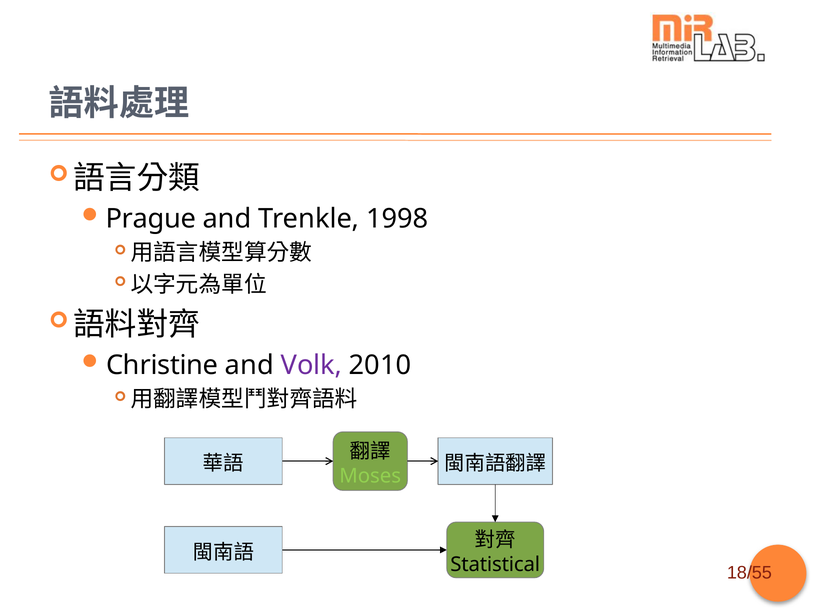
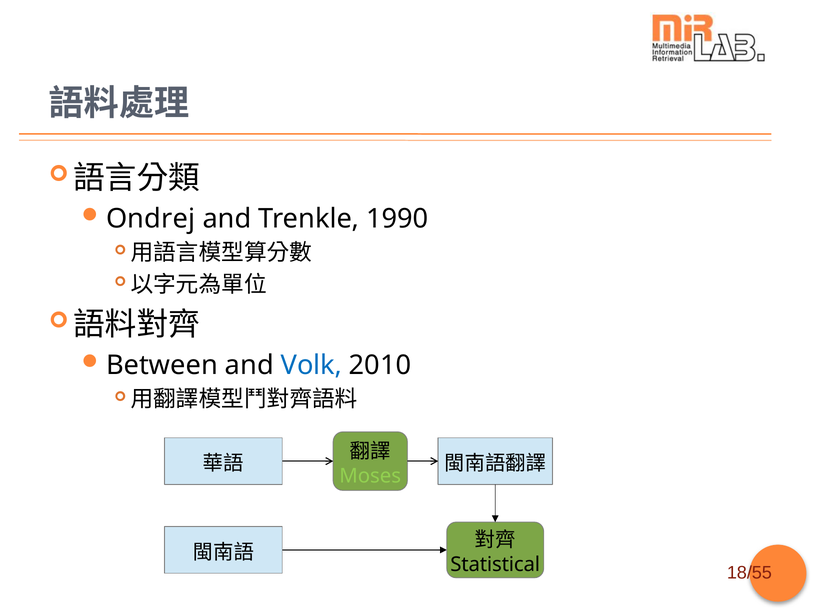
Prague: Prague -> Ondrej
1998: 1998 -> 1990
Christine: Christine -> Between
Volk colour: purple -> blue
